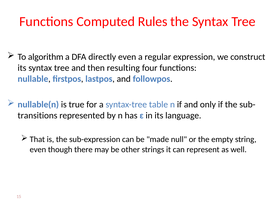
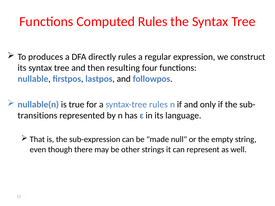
algorithm: algorithm -> produces
directly even: even -> rules
syntax-tree table: table -> rules
